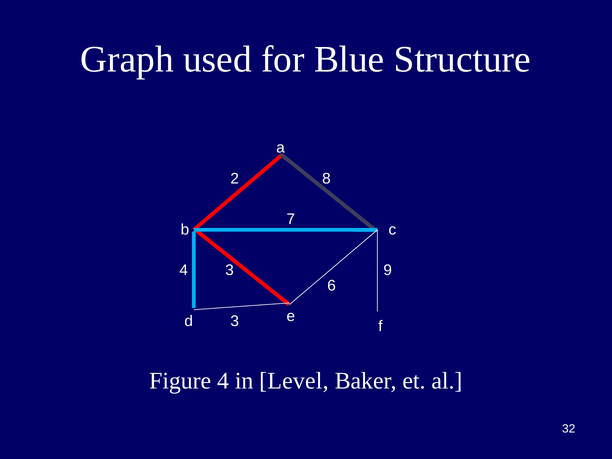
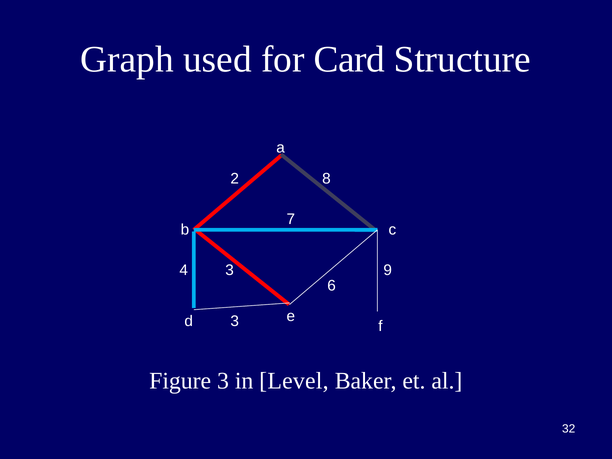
Blue: Blue -> Card
Figure 4: 4 -> 3
